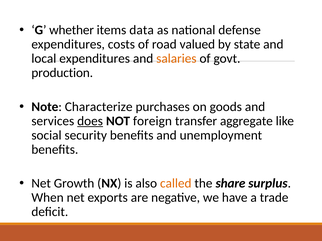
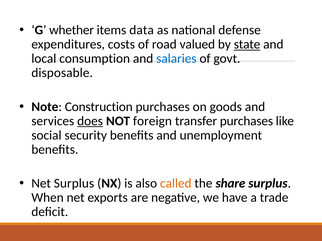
state underline: none -> present
local expenditures: expenditures -> consumption
salaries colour: orange -> blue
production: production -> disposable
Characterize: Characterize -> Construction
transfer aggregate: aggregate -> purchases
Net Growth: Growth -> Surplus
